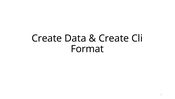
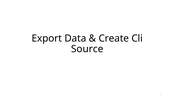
Create at (47, 38): Create -> Export
Format: Format -> Source
